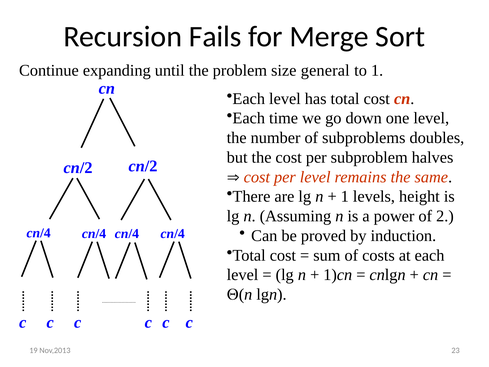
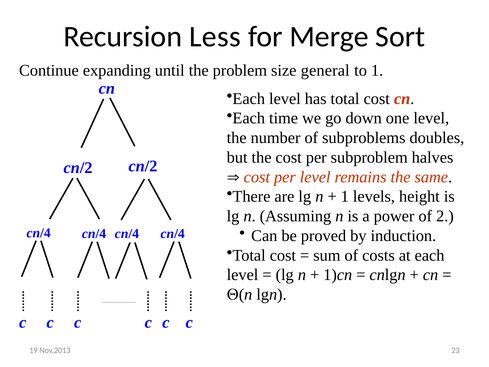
Fails: Fails -> Less
